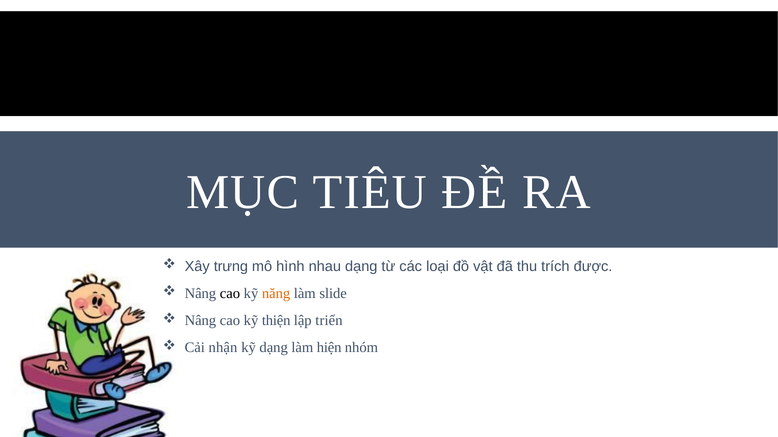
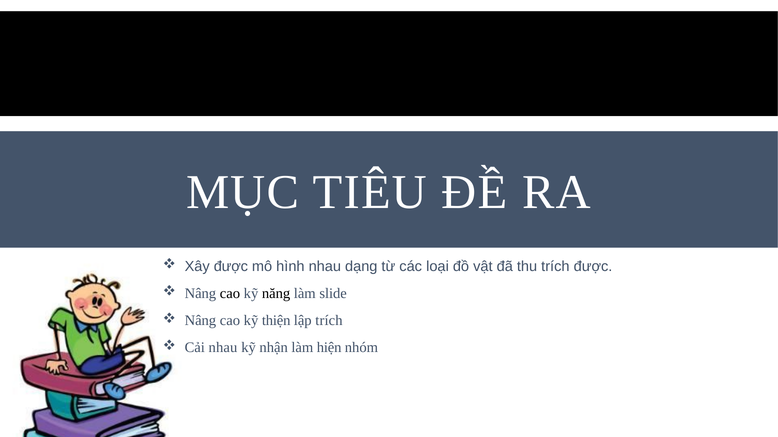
Xây trưng: trưng -> được
năng colour: orange -> black
lập triển: triển -> trích
Cải nhận: nhận -> nhau
kỹ dạng: dạng -> nhận
